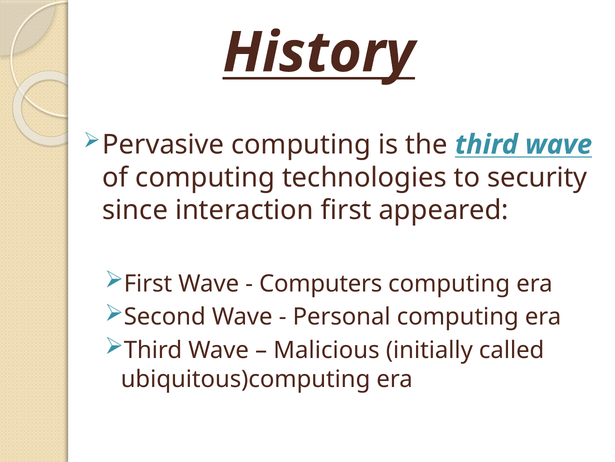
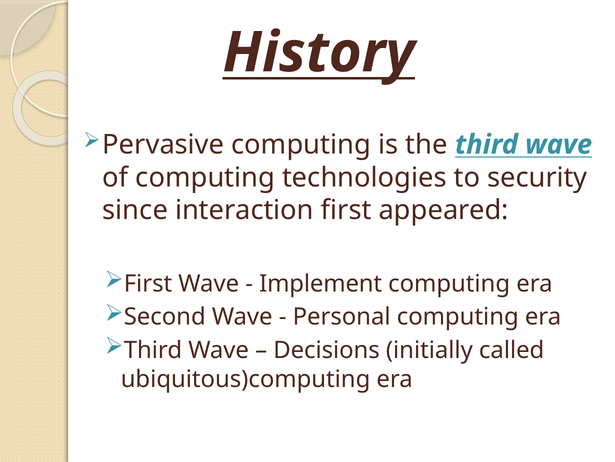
Computers: Computers -> Implement
Malicious: Malicious -> Decisions
